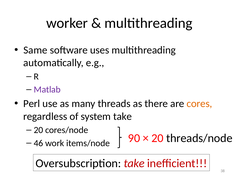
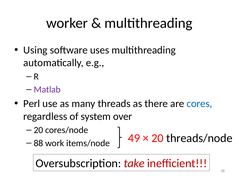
Same: Same -> Using
cores colour: orange -> blue
system take: take -> over
46: 46 -> 88
90: 90 -> 49
